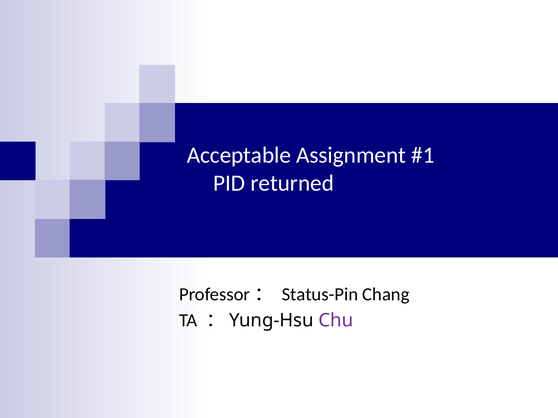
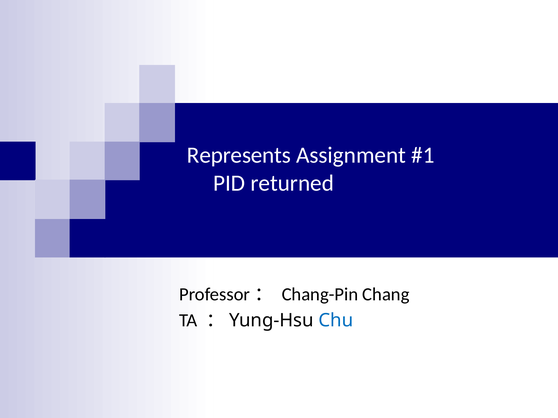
Acceptable: Acceptable -> Represents
Status-Pin: Status-Pin -> Chang-Pin
Chu colour: purple -> blue
